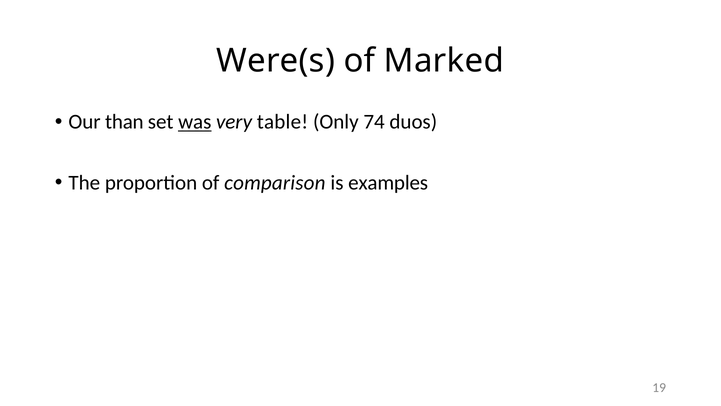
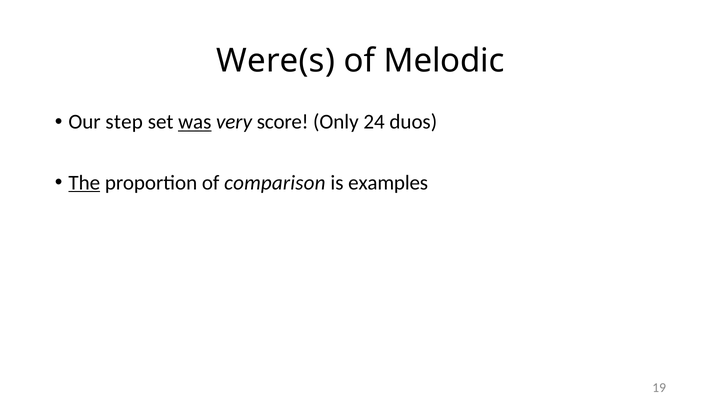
Marked: Marked -> Melodic
than: than -> step
table: table -> score
74: 74 -> 24
The underline: none -> present
